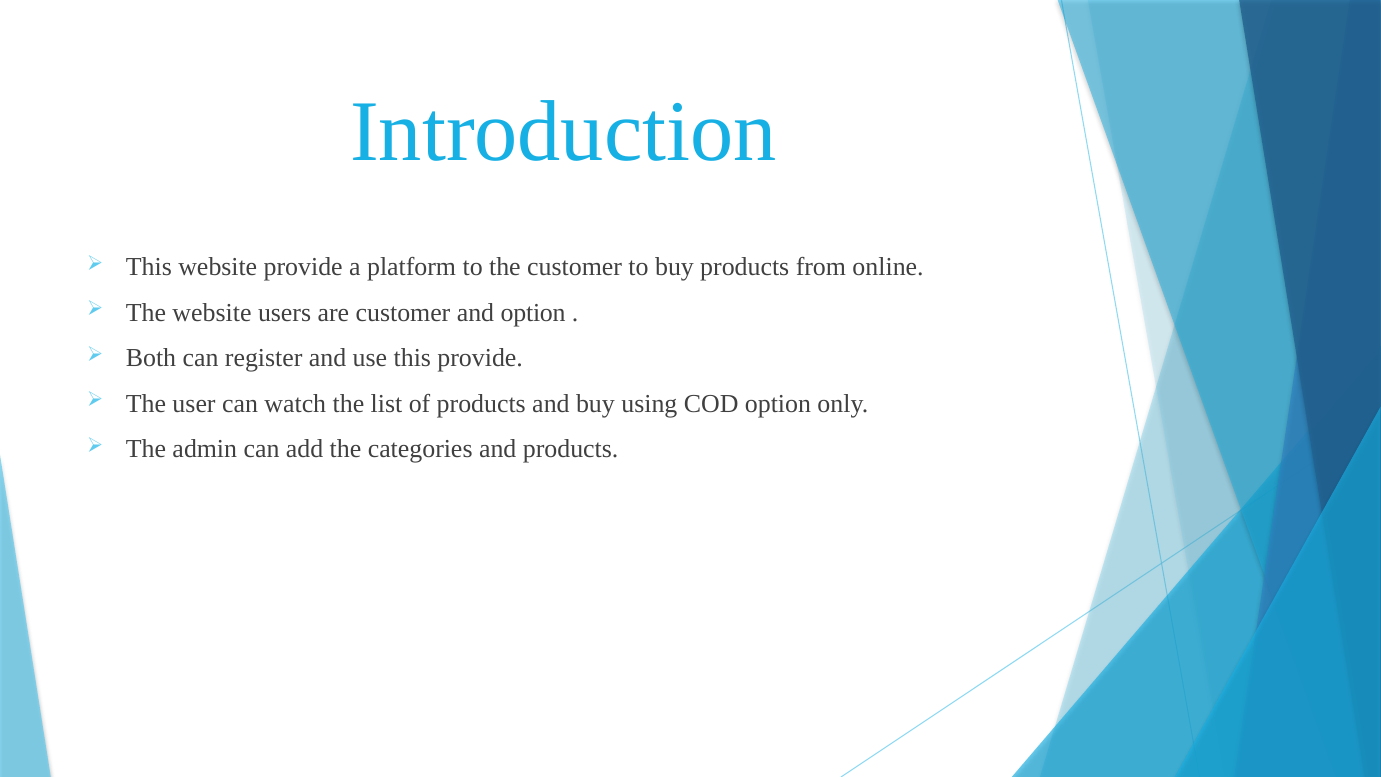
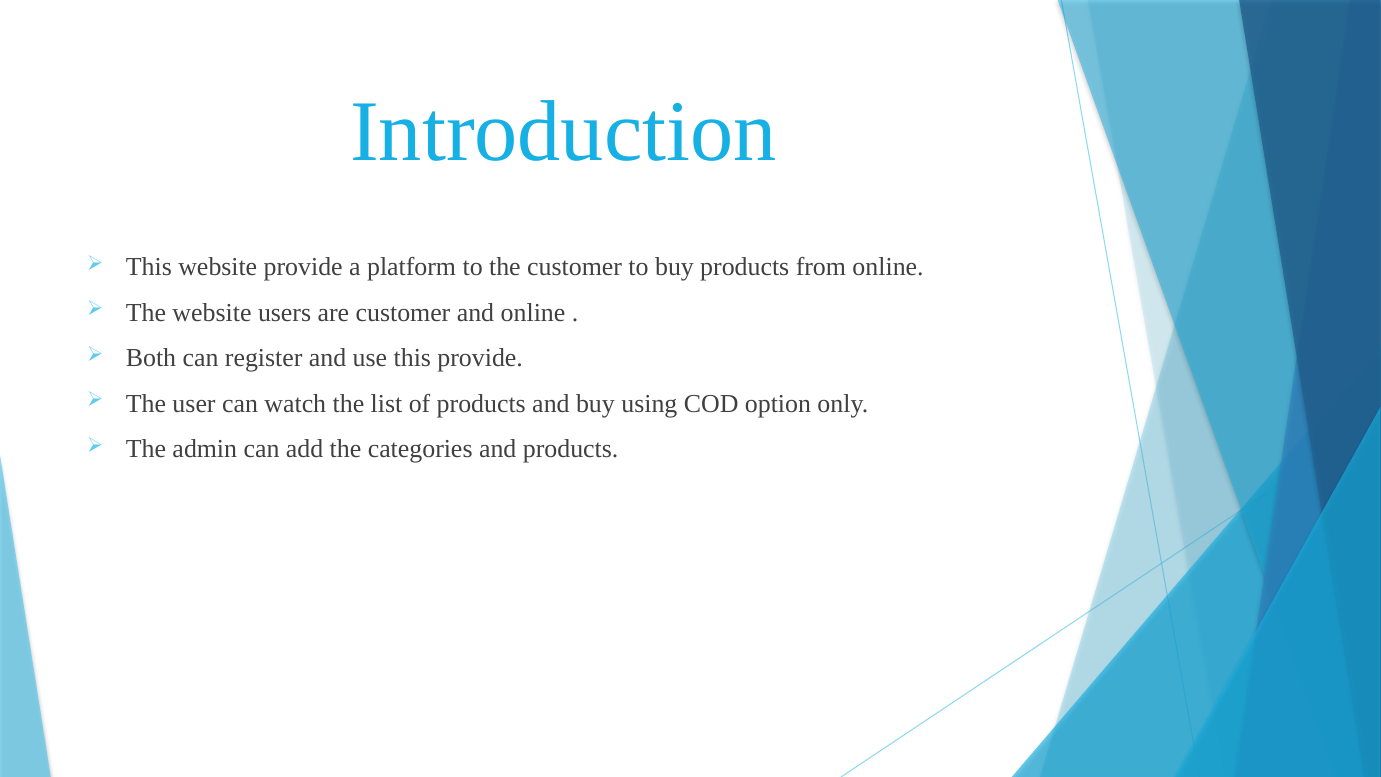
and option: option -> online
